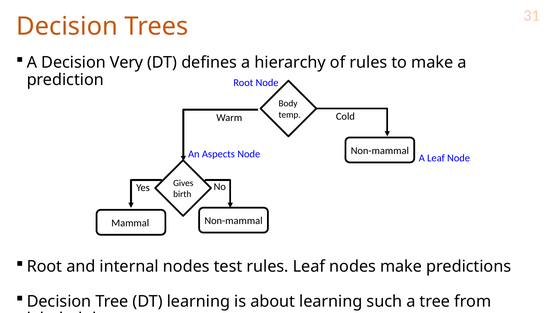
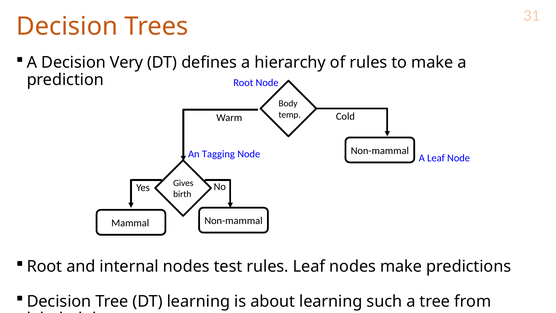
Aspects: Aspects -> Tagging
